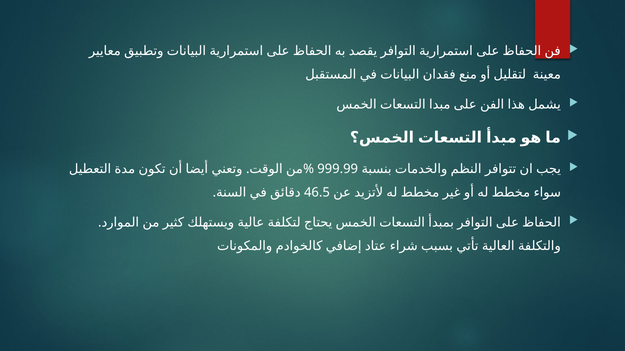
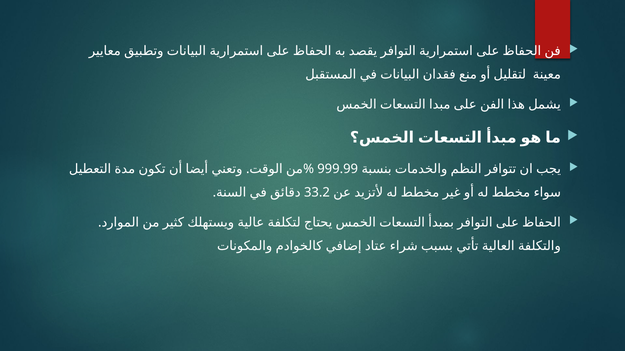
46.5: 46.5 -> 33.2
